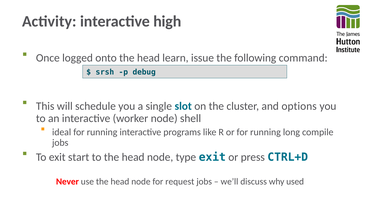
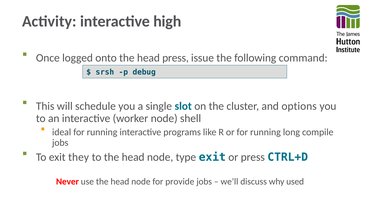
head learn: learn -> press
start: start -> they
request: request -> provide
